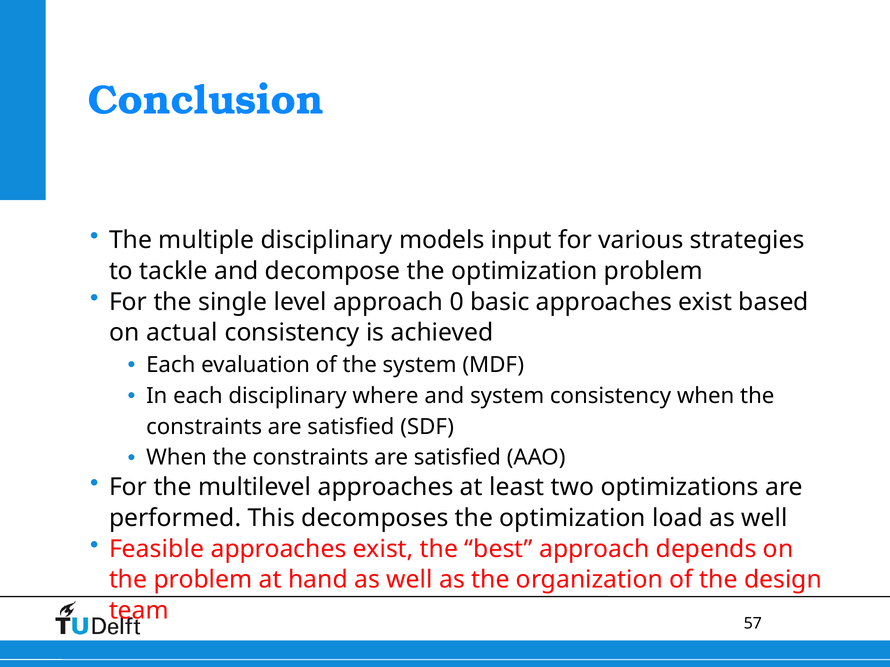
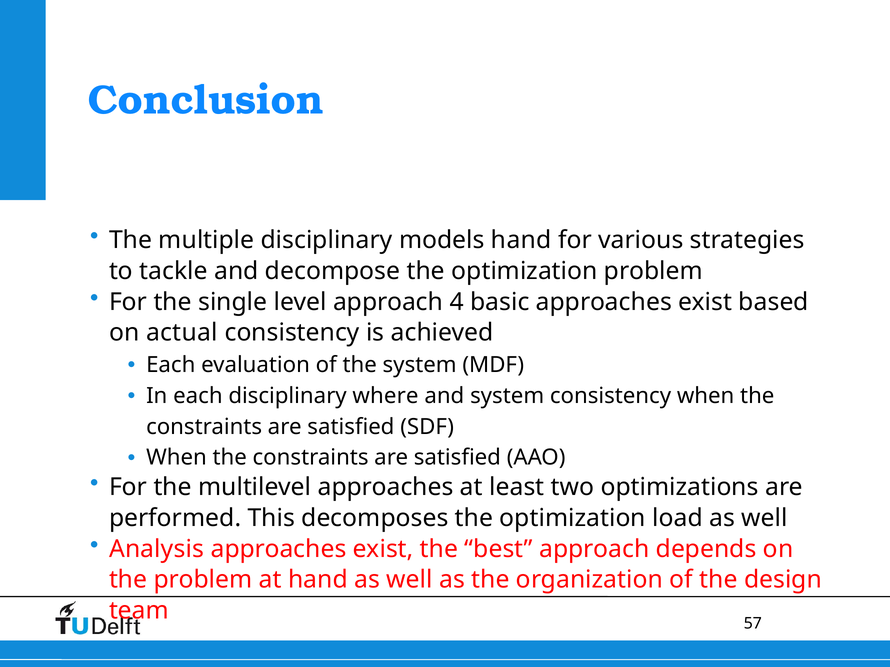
models input: input -> hand
0: 0 -> 4
Feasible: Feasible -> Analysis
